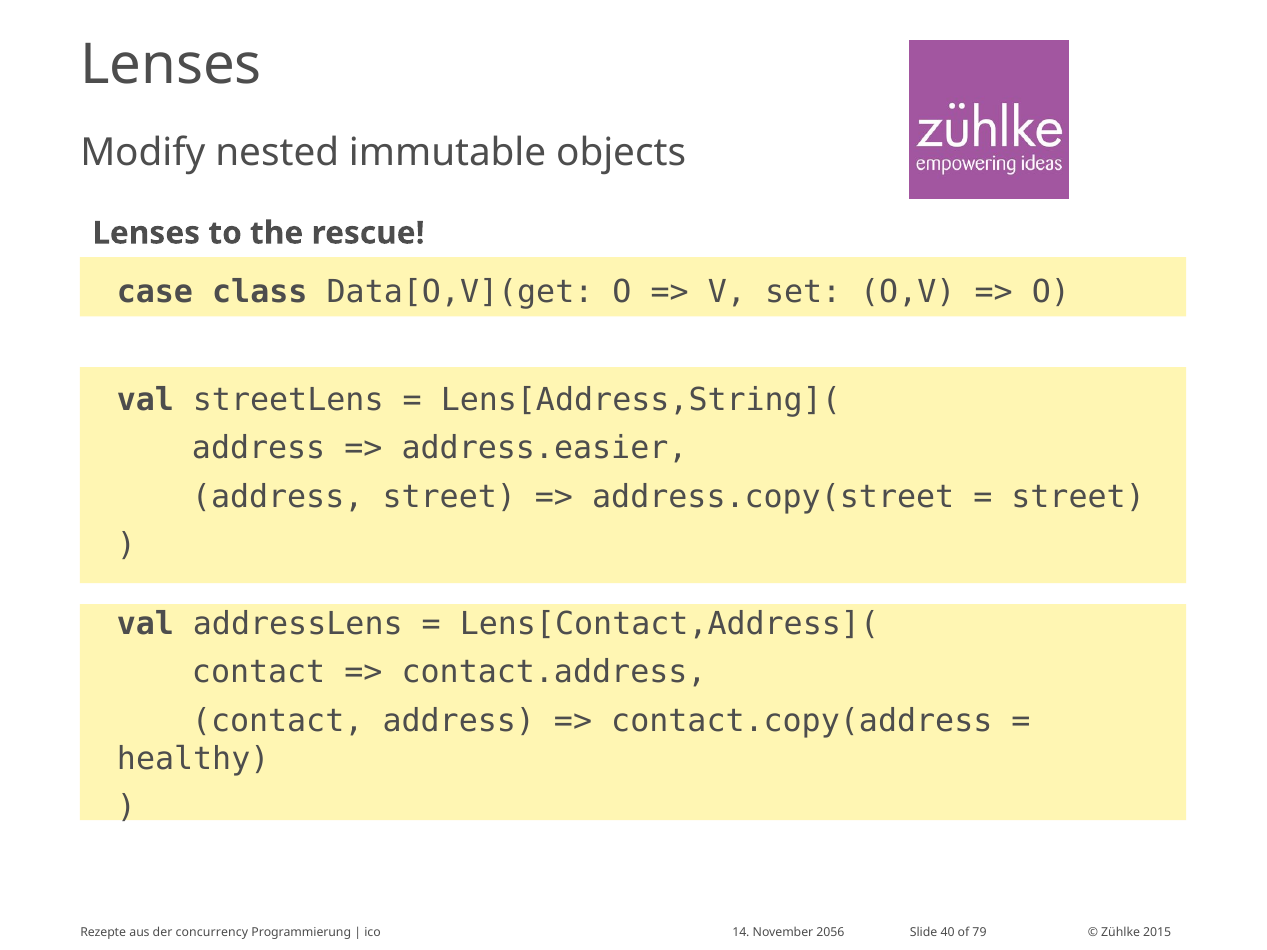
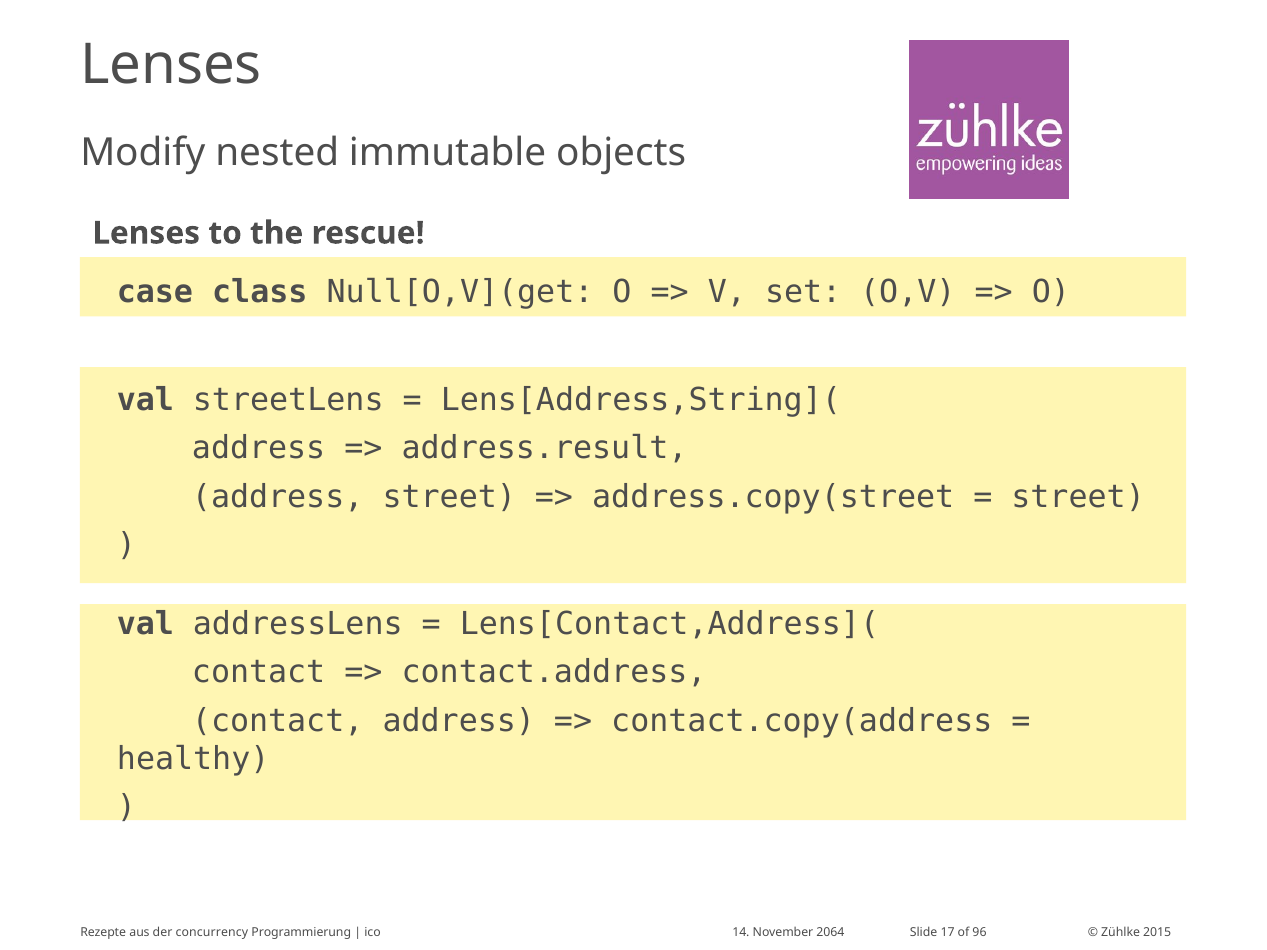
Data[O,V](get: Data[O,V](get -> Null[O,V](get
address.easier: address.easier -> address.result
2056: 2056 -> 2064
40: 40 -> 17
79: 79 -> 96
